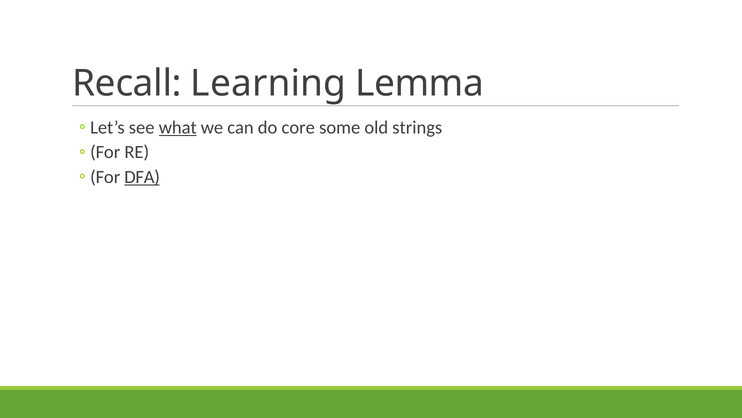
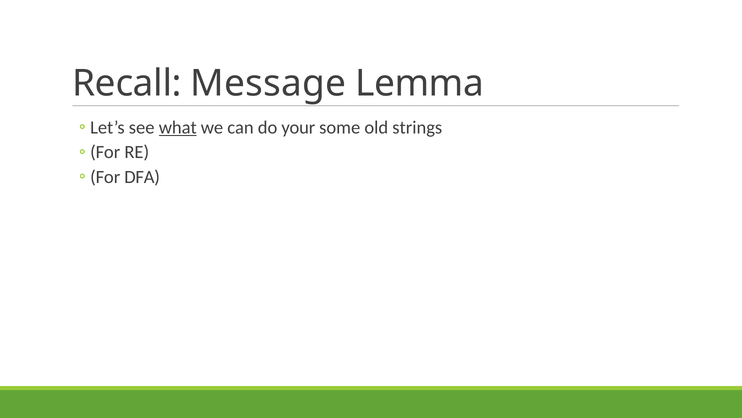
Learning: Learning -> Message
core: core -> your
DFA underline: present -> none
